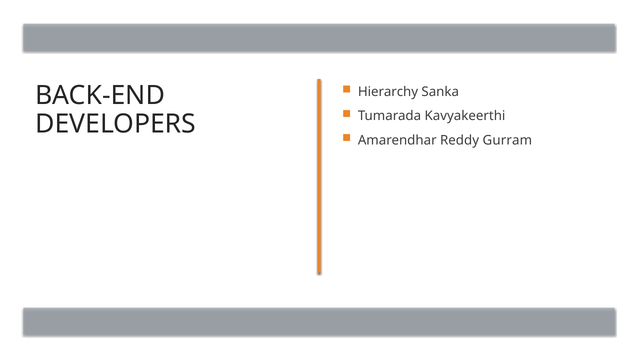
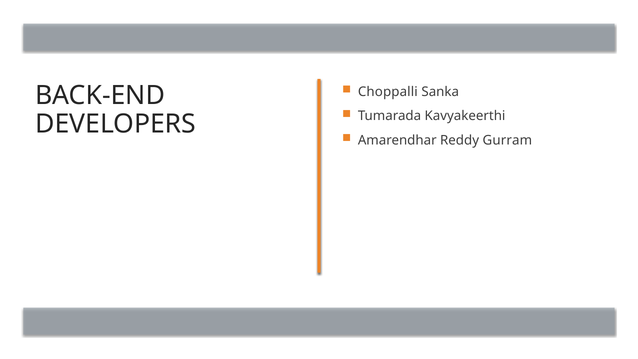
Hierarchy: Hierarchy -> Choppalli
